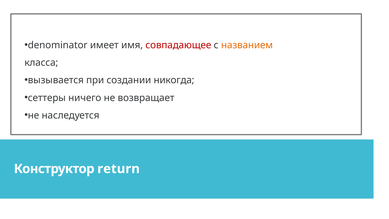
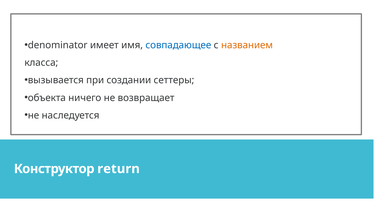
совпадающее colour: red -> blue
никогда: никогда -> сеттеры
сеттеры: сеттеры -> объекта
